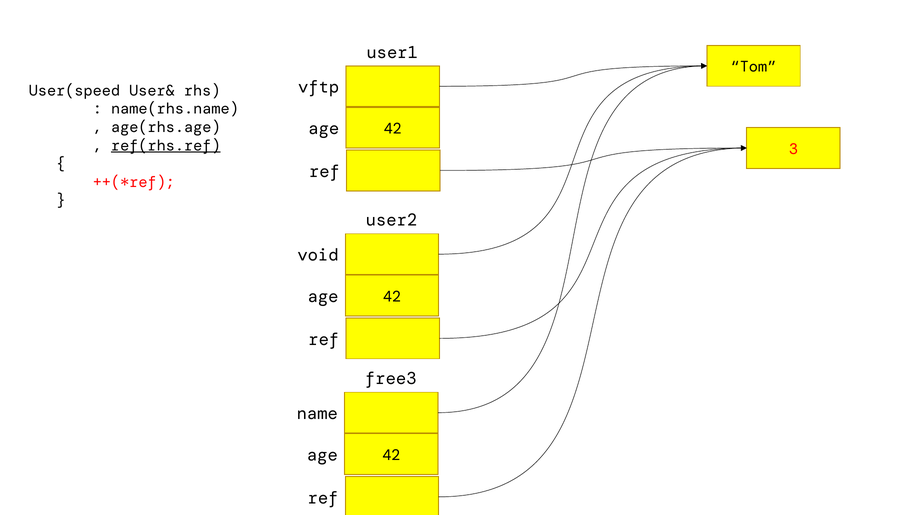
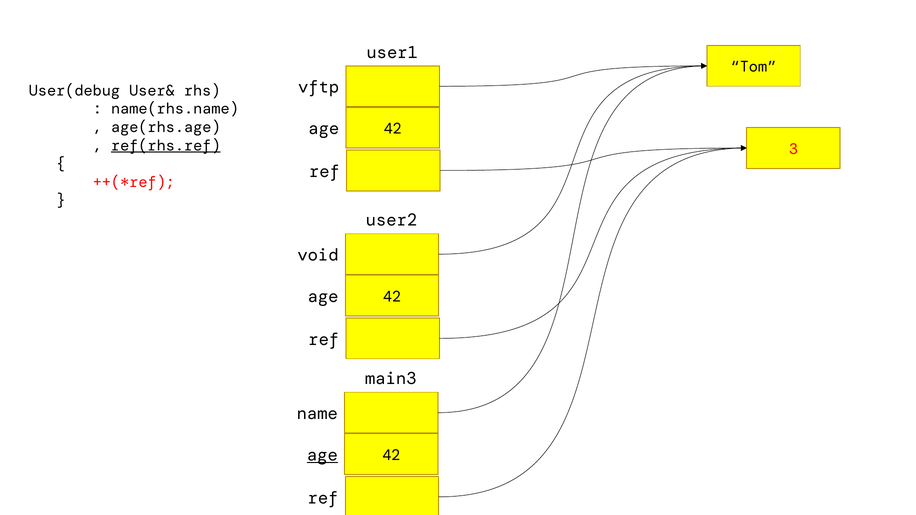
User(speed: User(speed -> User(debug
free3: free3 -> main3
age at (322, 455) underline: none -> present
